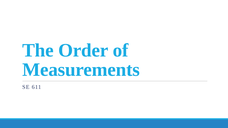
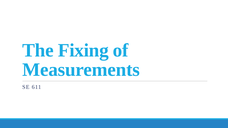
Order: Order -> Fixing
